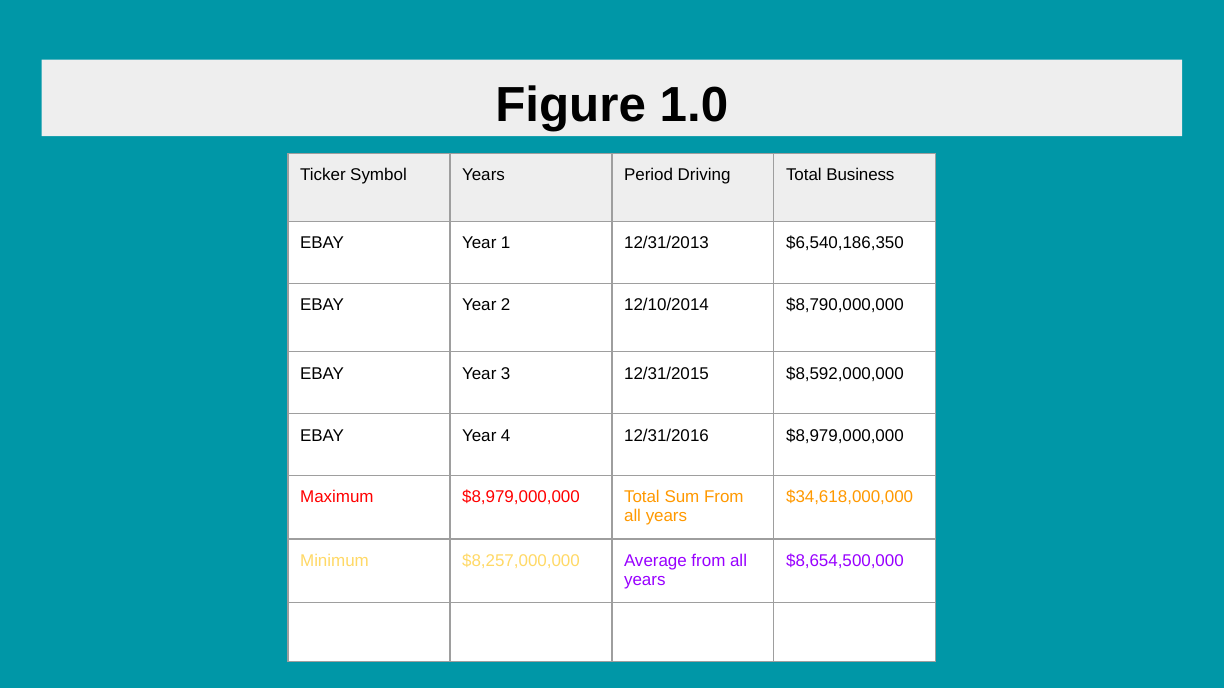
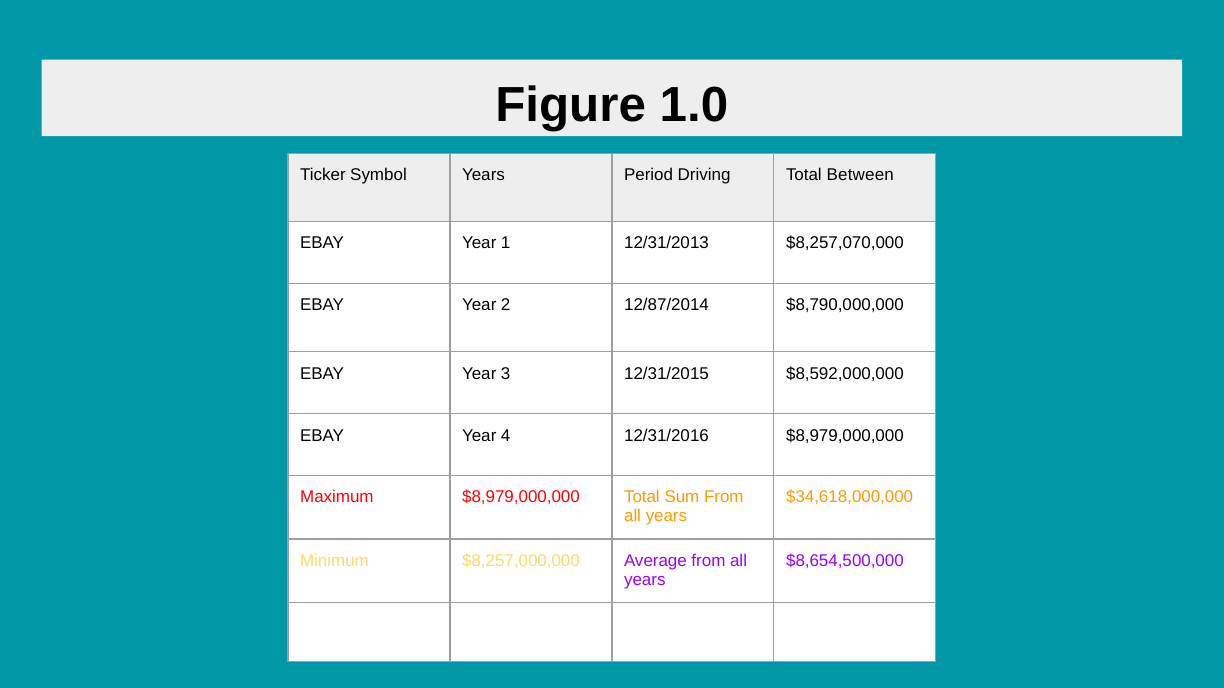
Business: Business -> Between
$6,540,186,350: $6,540,186,350 -> $8,257,070,000
12/10/2014: 12/10/2014 -> 12/87/2014
